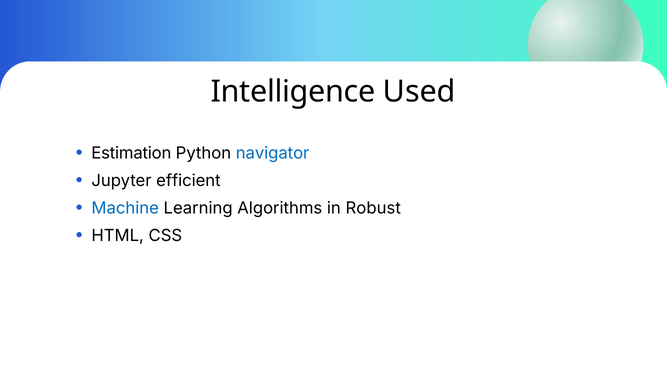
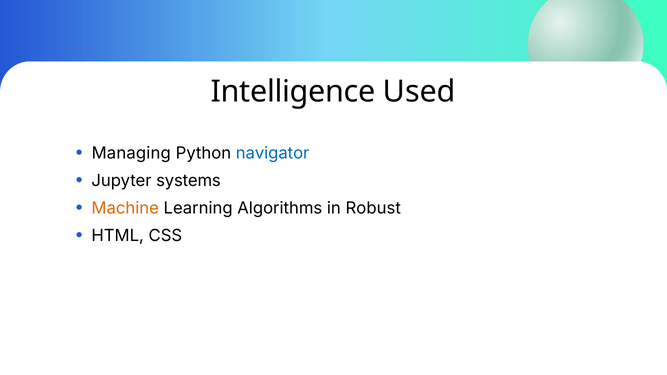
Estimation: Estimation -> Managing
efficient: efficient -> systems
Machine colour: blue -> orange
